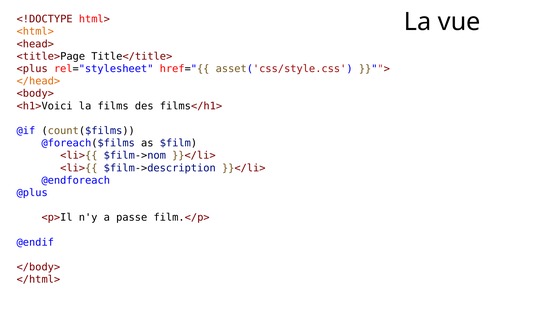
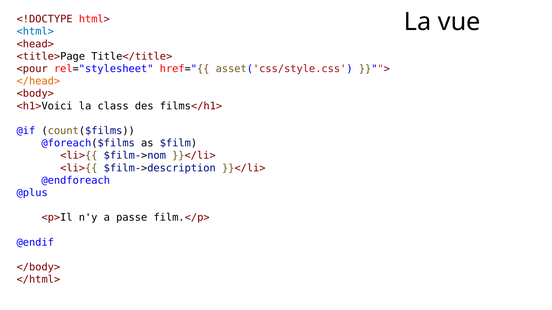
<html> colour: orange -> blue
<plus: <plus -> <pour
films: films -> class
